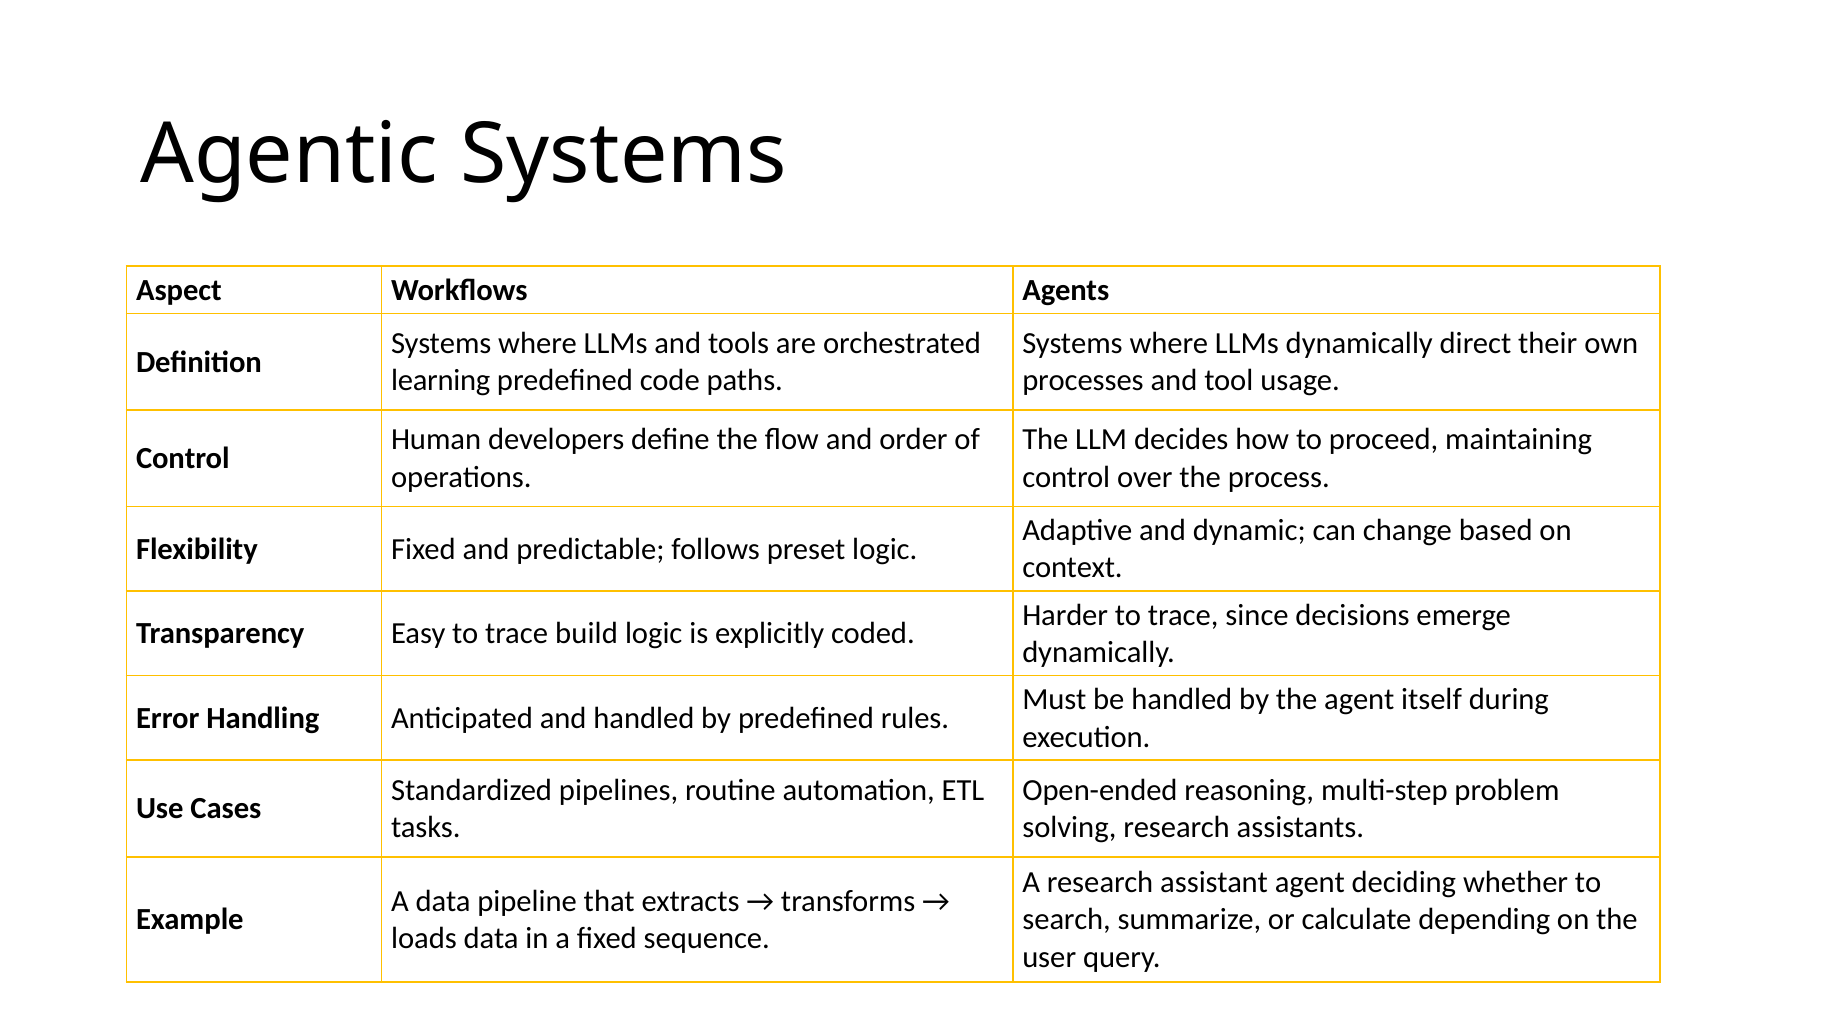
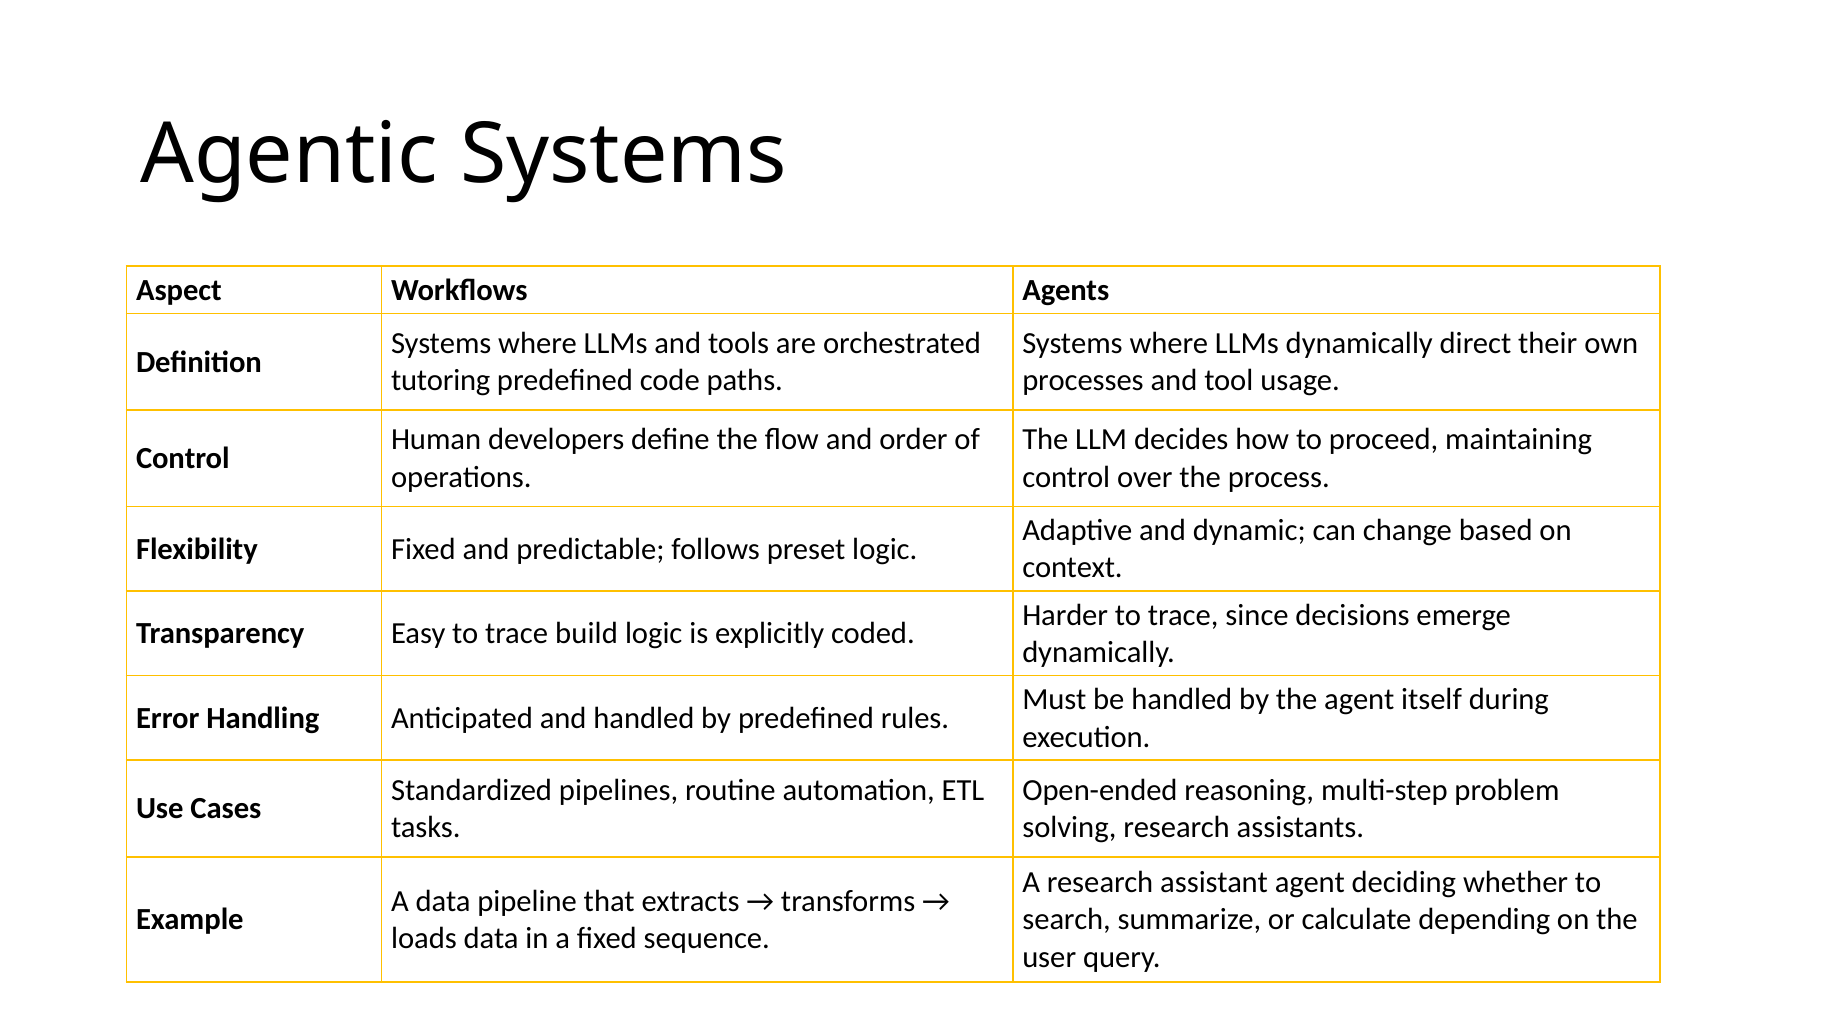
learning: learning -> tutoring
